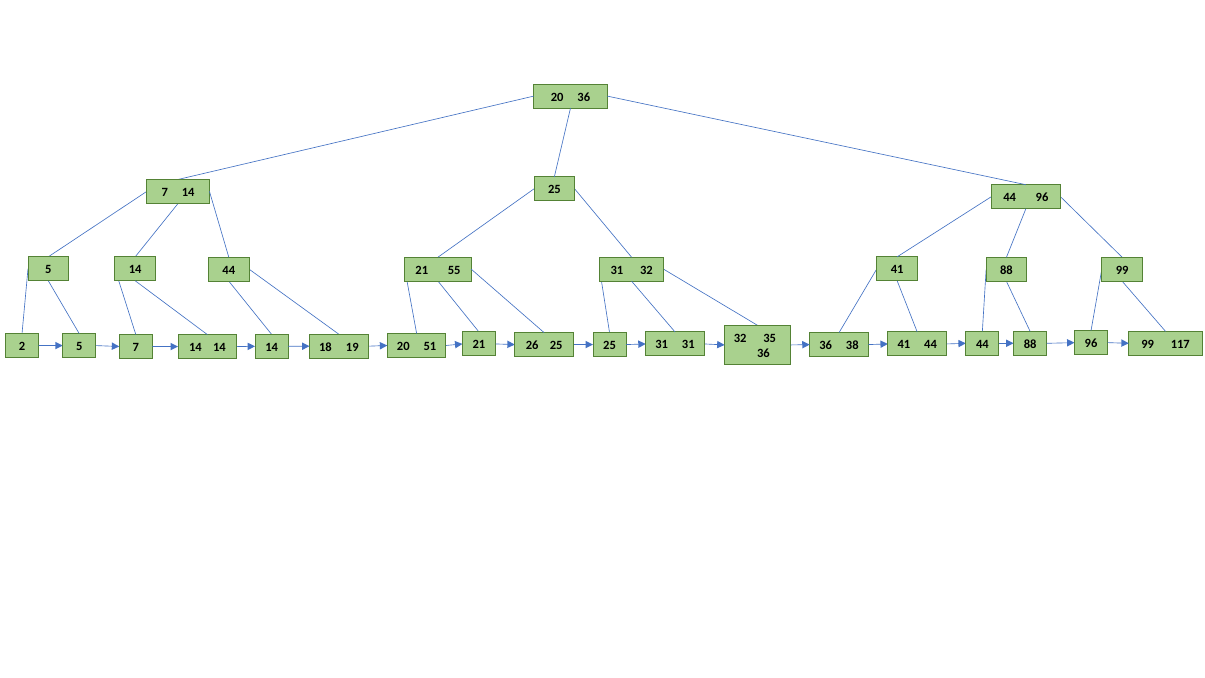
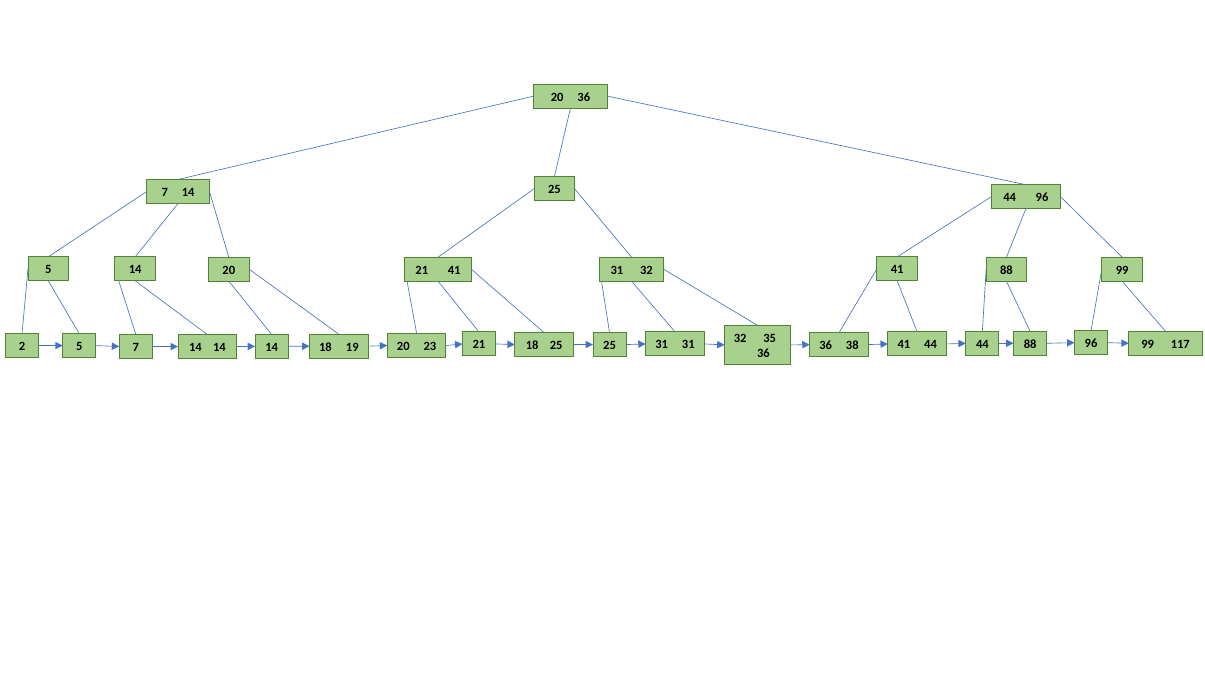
14 44: 44 -> 20
21 55: 55 -> 41
21 26: 26 -> 18
51: 51 -> 23
